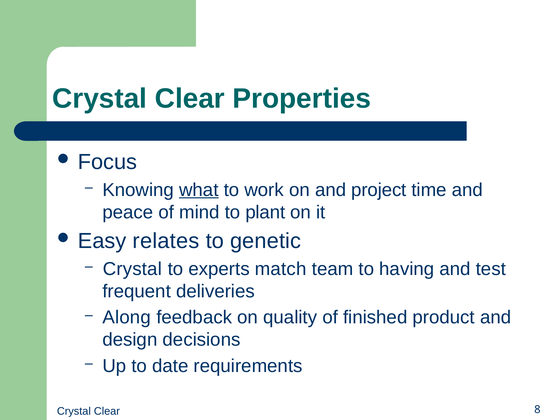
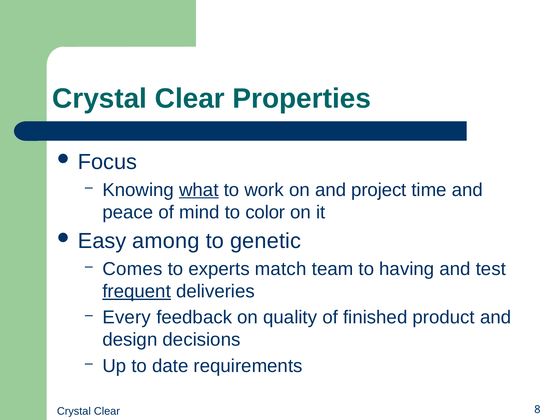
plant: plant -> color
relates: relates -> among
Crystal at (132, 269): Crystal -> Comes
frequent underline: none -> present
Along: Along -> Every
